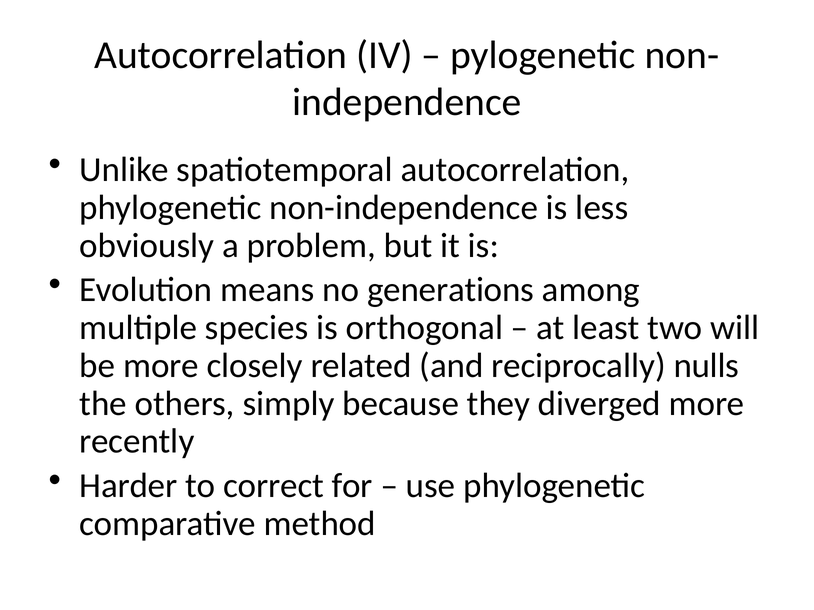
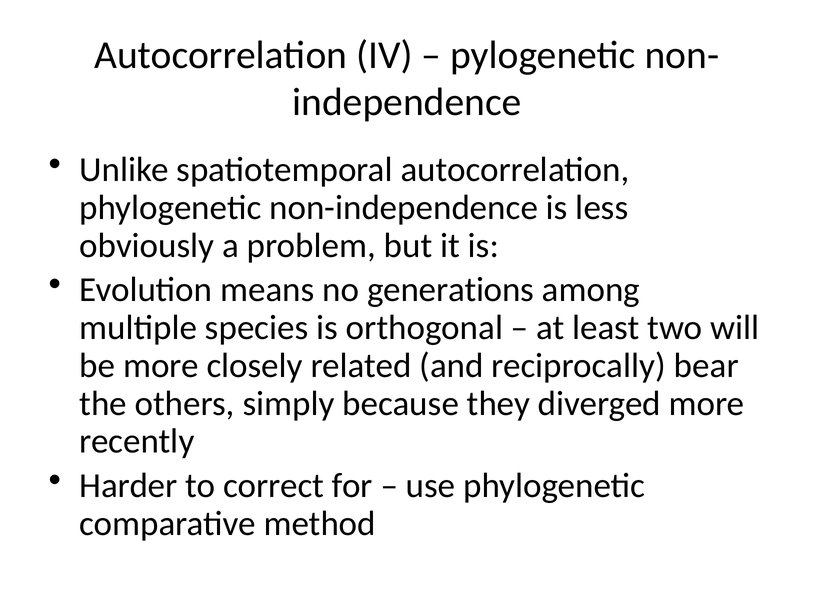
nulls: nulls -> bear
